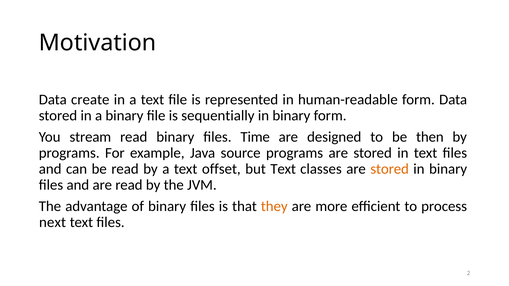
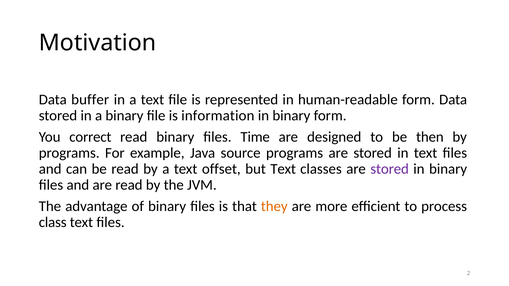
create: create -> buffer
sequentially: sequentially -> information
stream: stream -> correct
stored at (390, 169) colour: orange -> purple
next: next -> class
